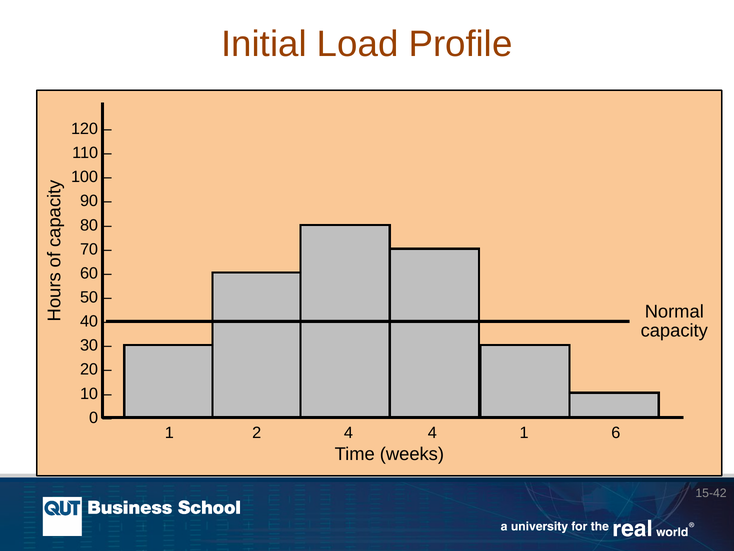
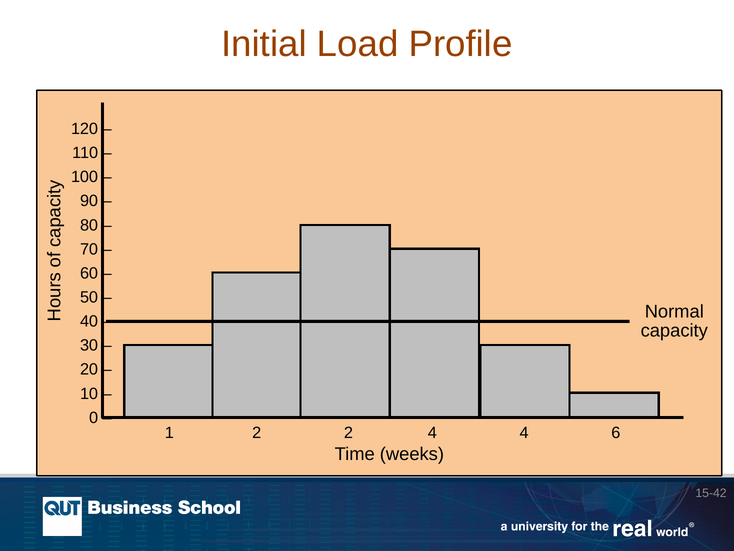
2 4: 4 -> 2
4 1: 1 -> 4
